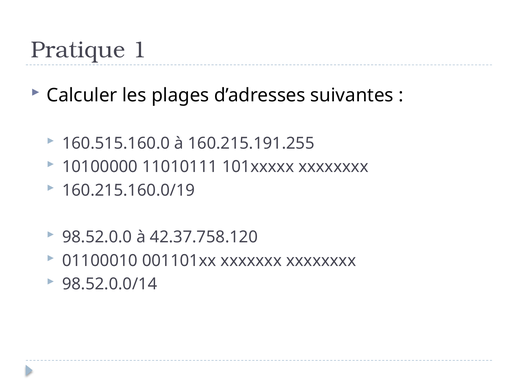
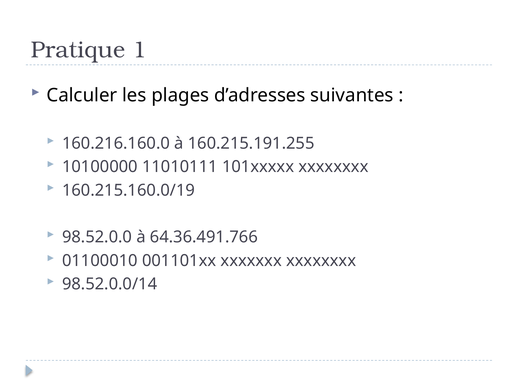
160.515.160.0: 160.515.160.0 -> 160.216.160.0
42.37.758.120: 42.37.758.120 -> 64.36.491.766
